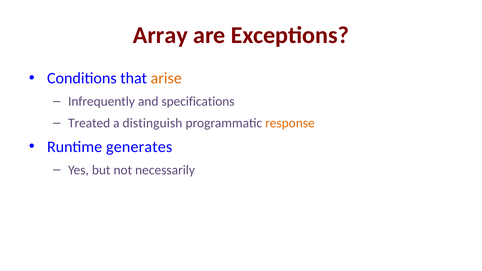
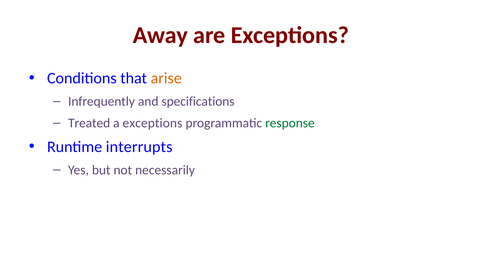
Array: Array -> Away
a distinguish: distinguish -> exceptions
response colour: orange -> green
generates: generates -> interrupts
